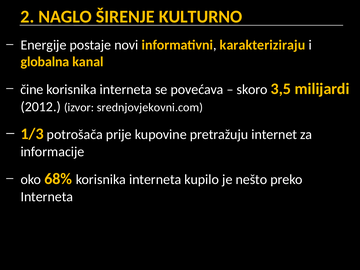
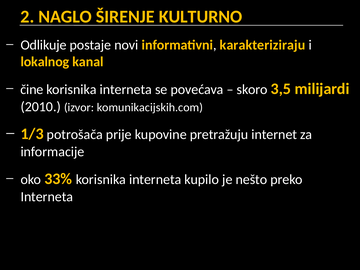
Energije: Energije -> Odlikuje
globalna: globalna -> lokalnog
2012: 2012 -> 2010
srednjovjekovni.com: srednjovjekovni.com -> komunikacijskih.com
68%: 68% -> 33%
